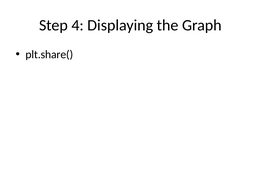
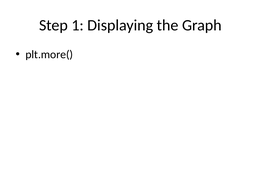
4: 4 -> 1
plt.share(: plt.share( -> plt.more(
